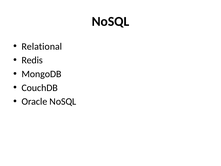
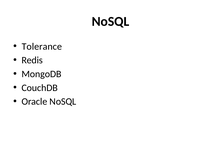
Relational: Relational -> Tolerance
